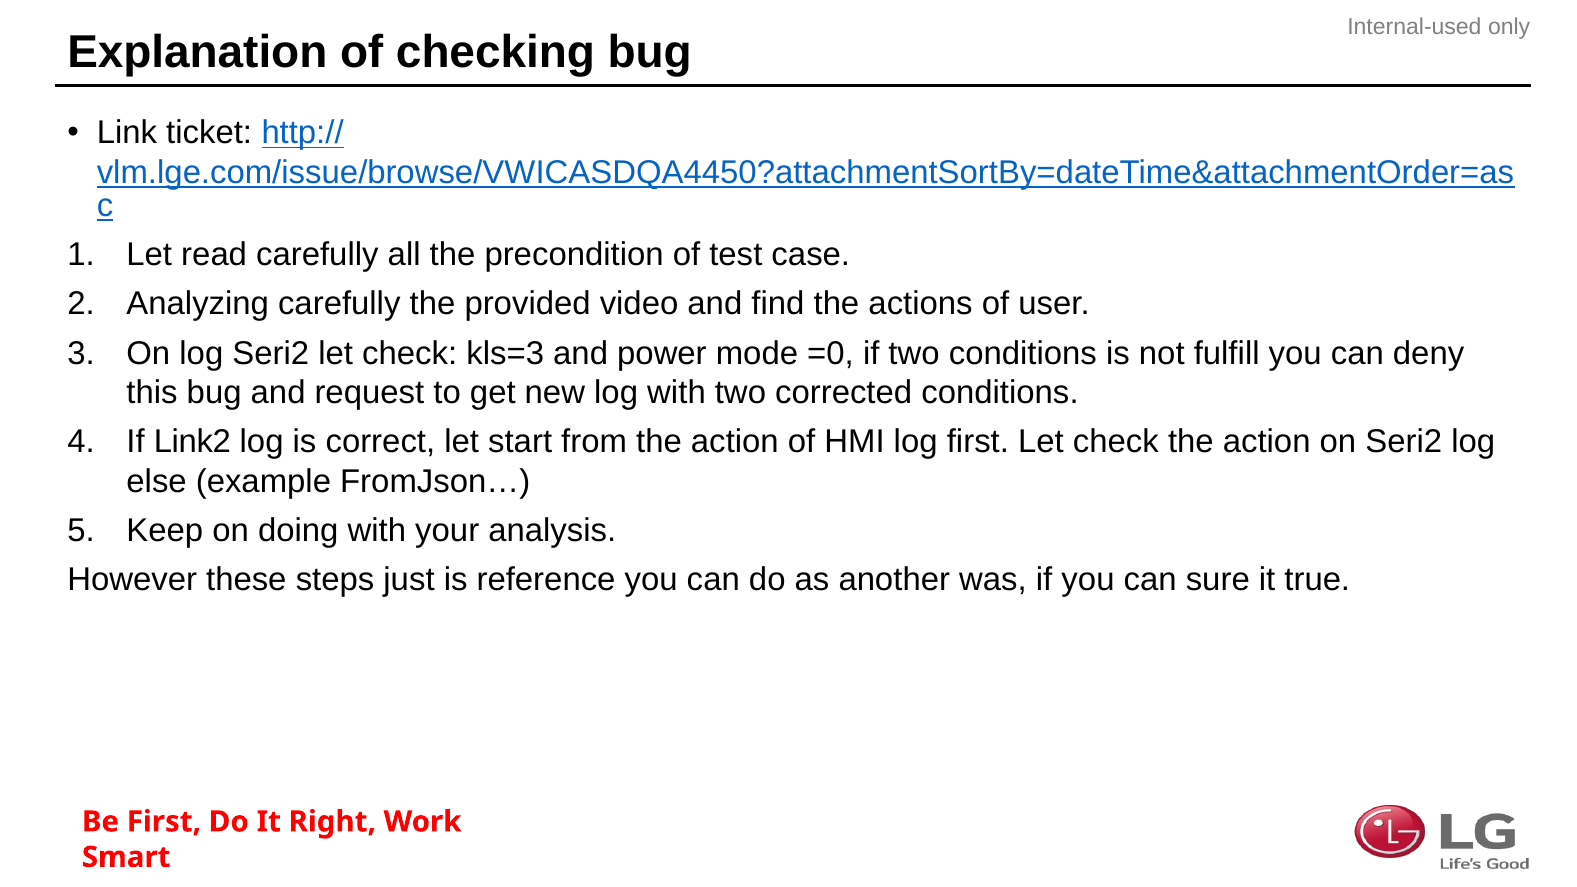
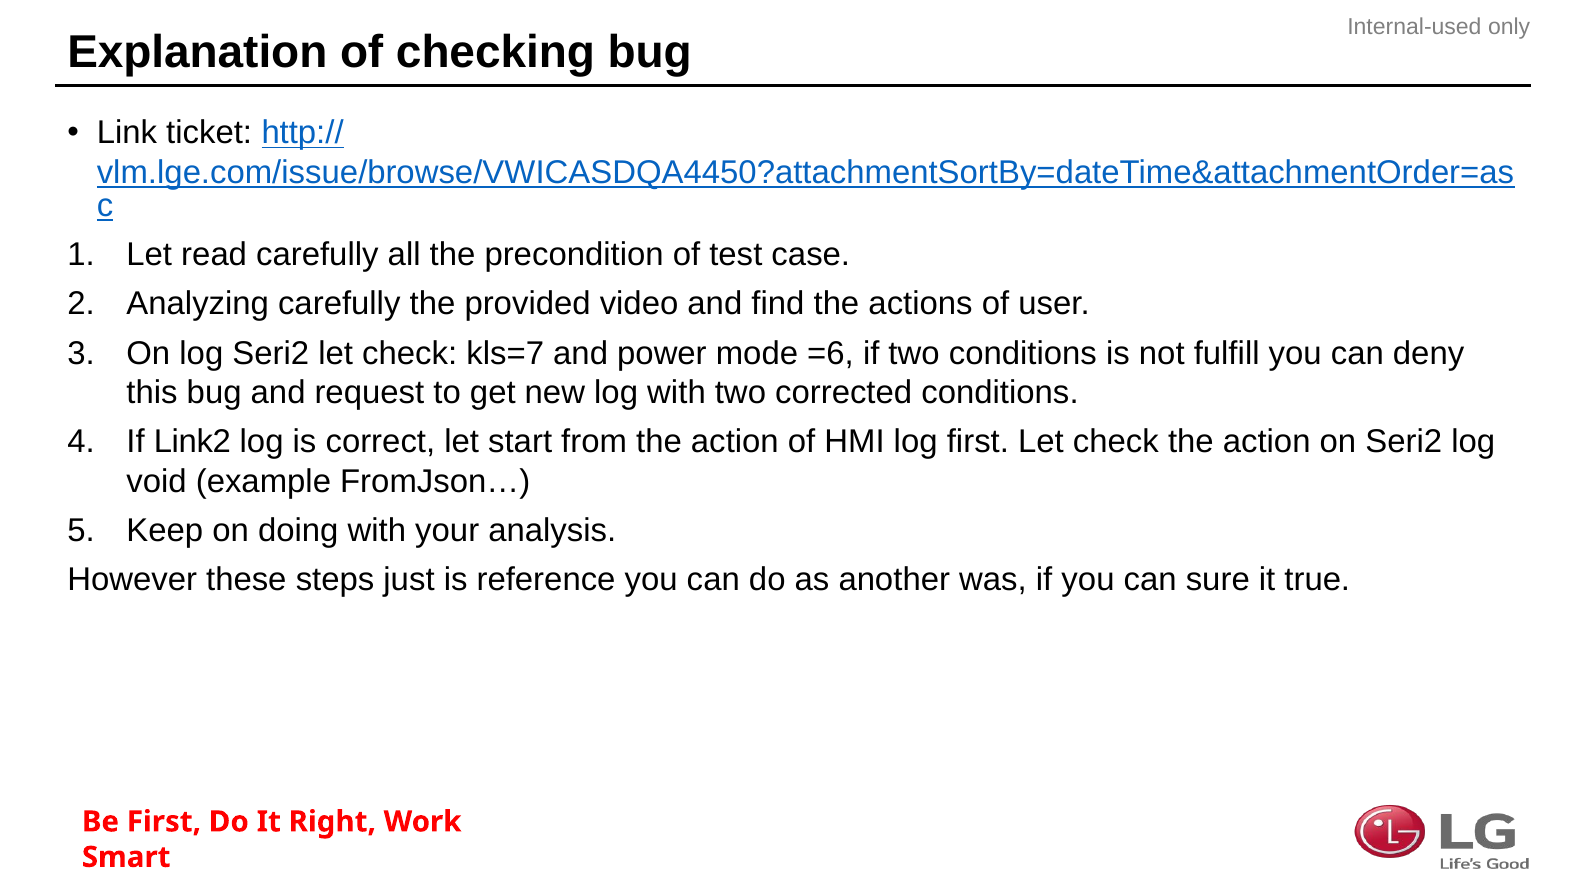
kls=3: kls=3 -> kls=7
=0: =0 -> =6
else: else -> void
